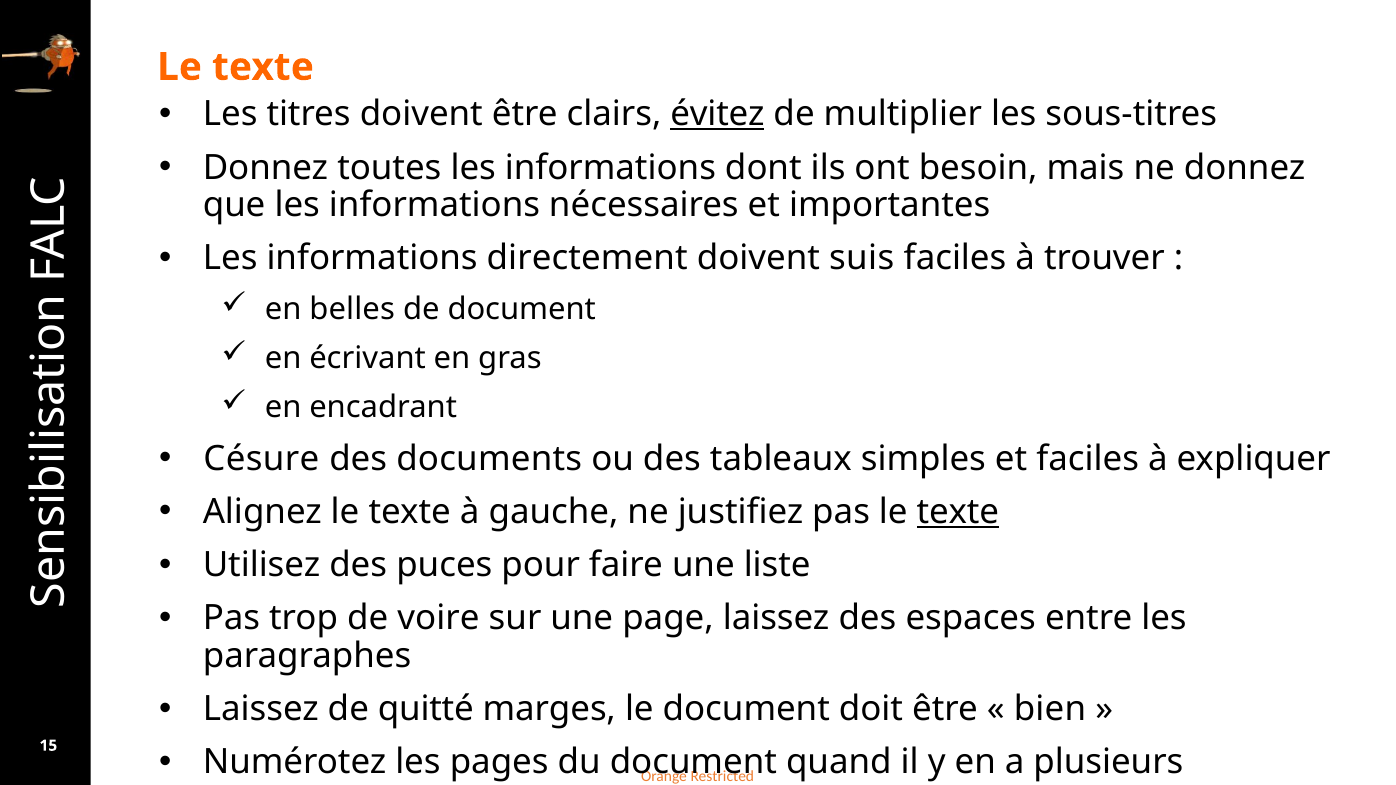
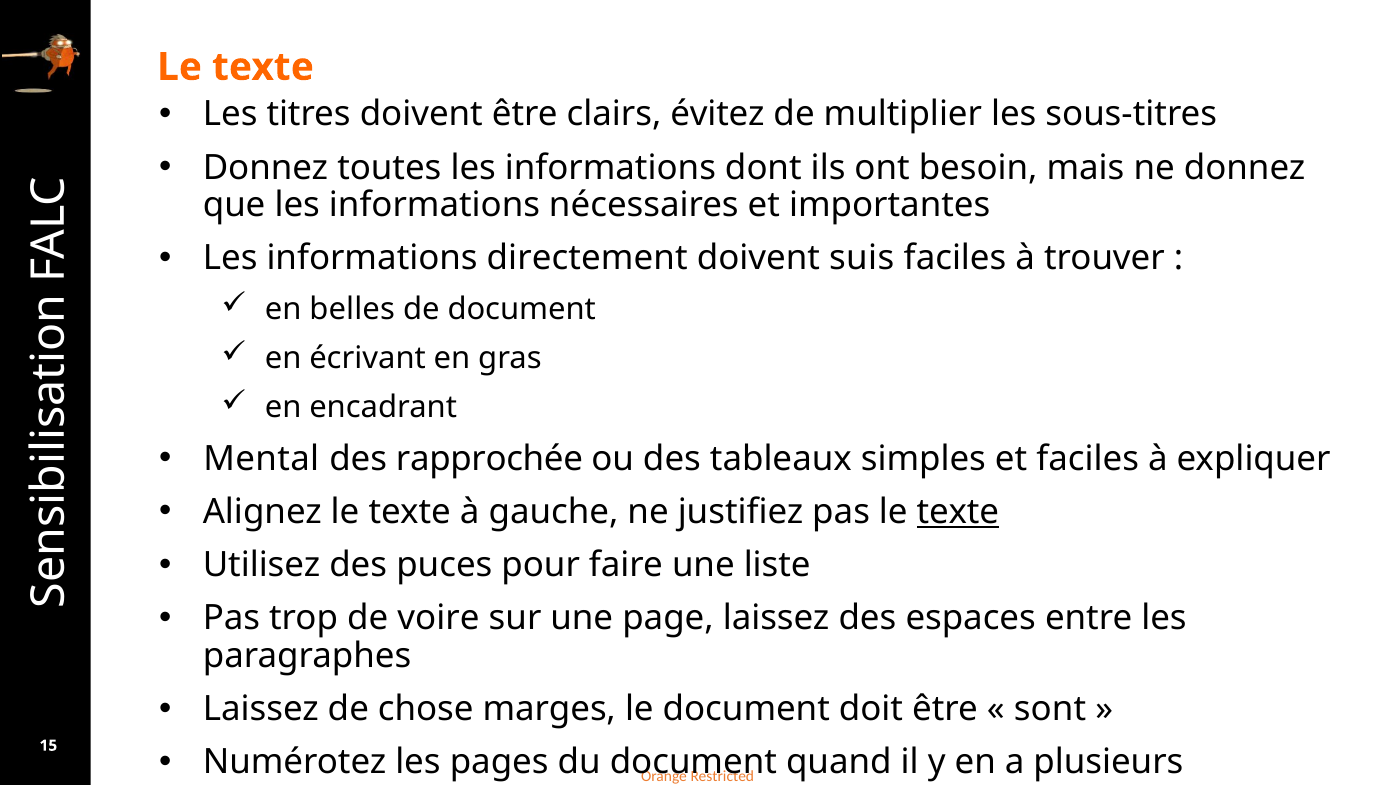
évitez underline: present -> none
Césure: Césure -> Mental
documents: documents -> rapprochée
quitté: quitté -> chose
bien: bien -> sont
